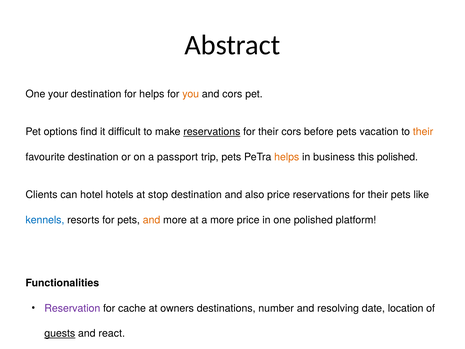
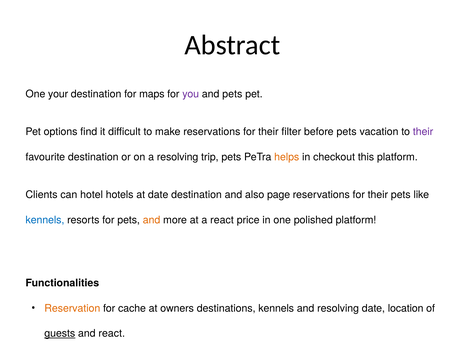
for helps: helps -> maps
you colour: orange -> purple
and cors: cors -> pets
reservations at (212, 132) underline: present -> none
their cors: cors -> filter
their at (423, 132) colour: orange -> purple
a passport: passport -> resolving
business: business -> checkout
this polished: polished -> platform
at stop: stop -> date
also price: price -> page
a more: more -> react
Reservation colour: purple -> orange
destinations number: number -> kennels
